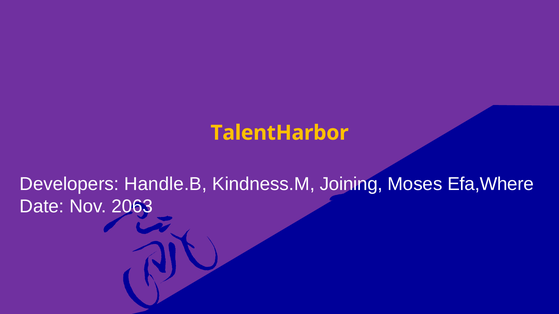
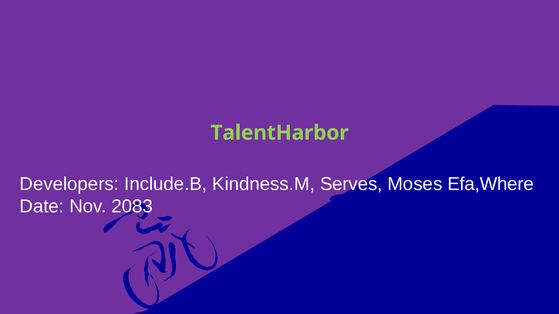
TalentHarbor colour: yellow -> light green
Handle.B: Handle.B -> Include.B
Joining: Joining -> Serves
2063: 2063 -> 2083
